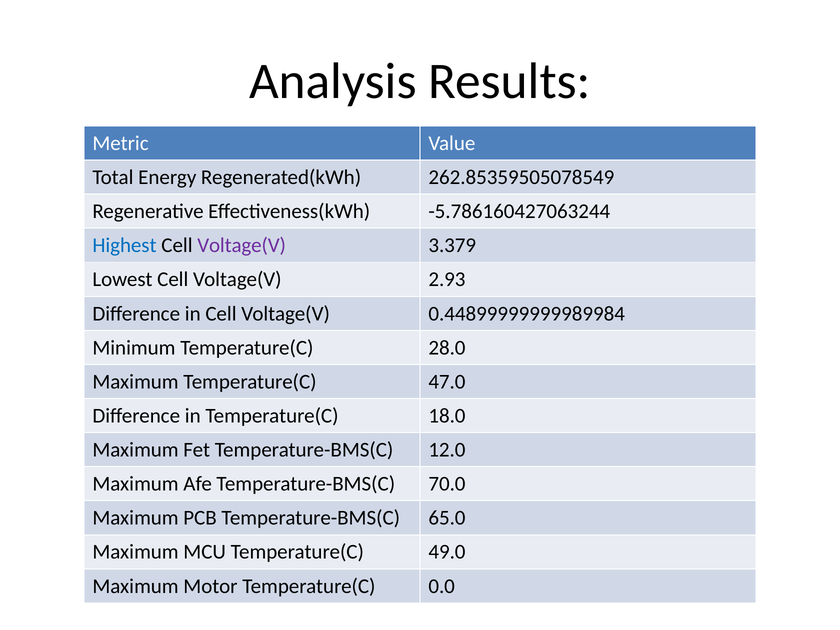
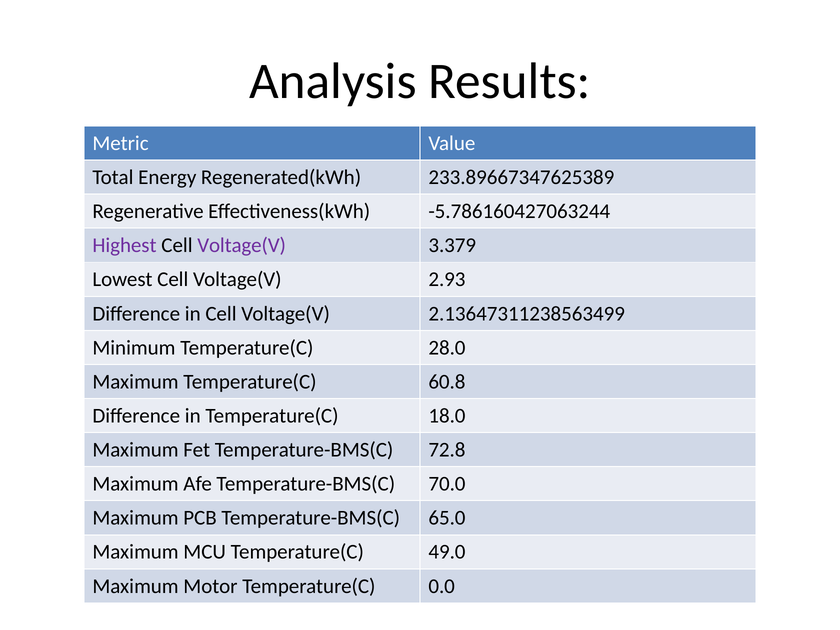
262.85359505078549: 262.85359505078549 -> 233.89667347625389
Highest colour: blue -> purple
0.44899999999989984: 0.44899999999989984 -> 2.13647311238563499
47.0: 47.0 -> 60.8
12.0: 12.0 -> 72.8
